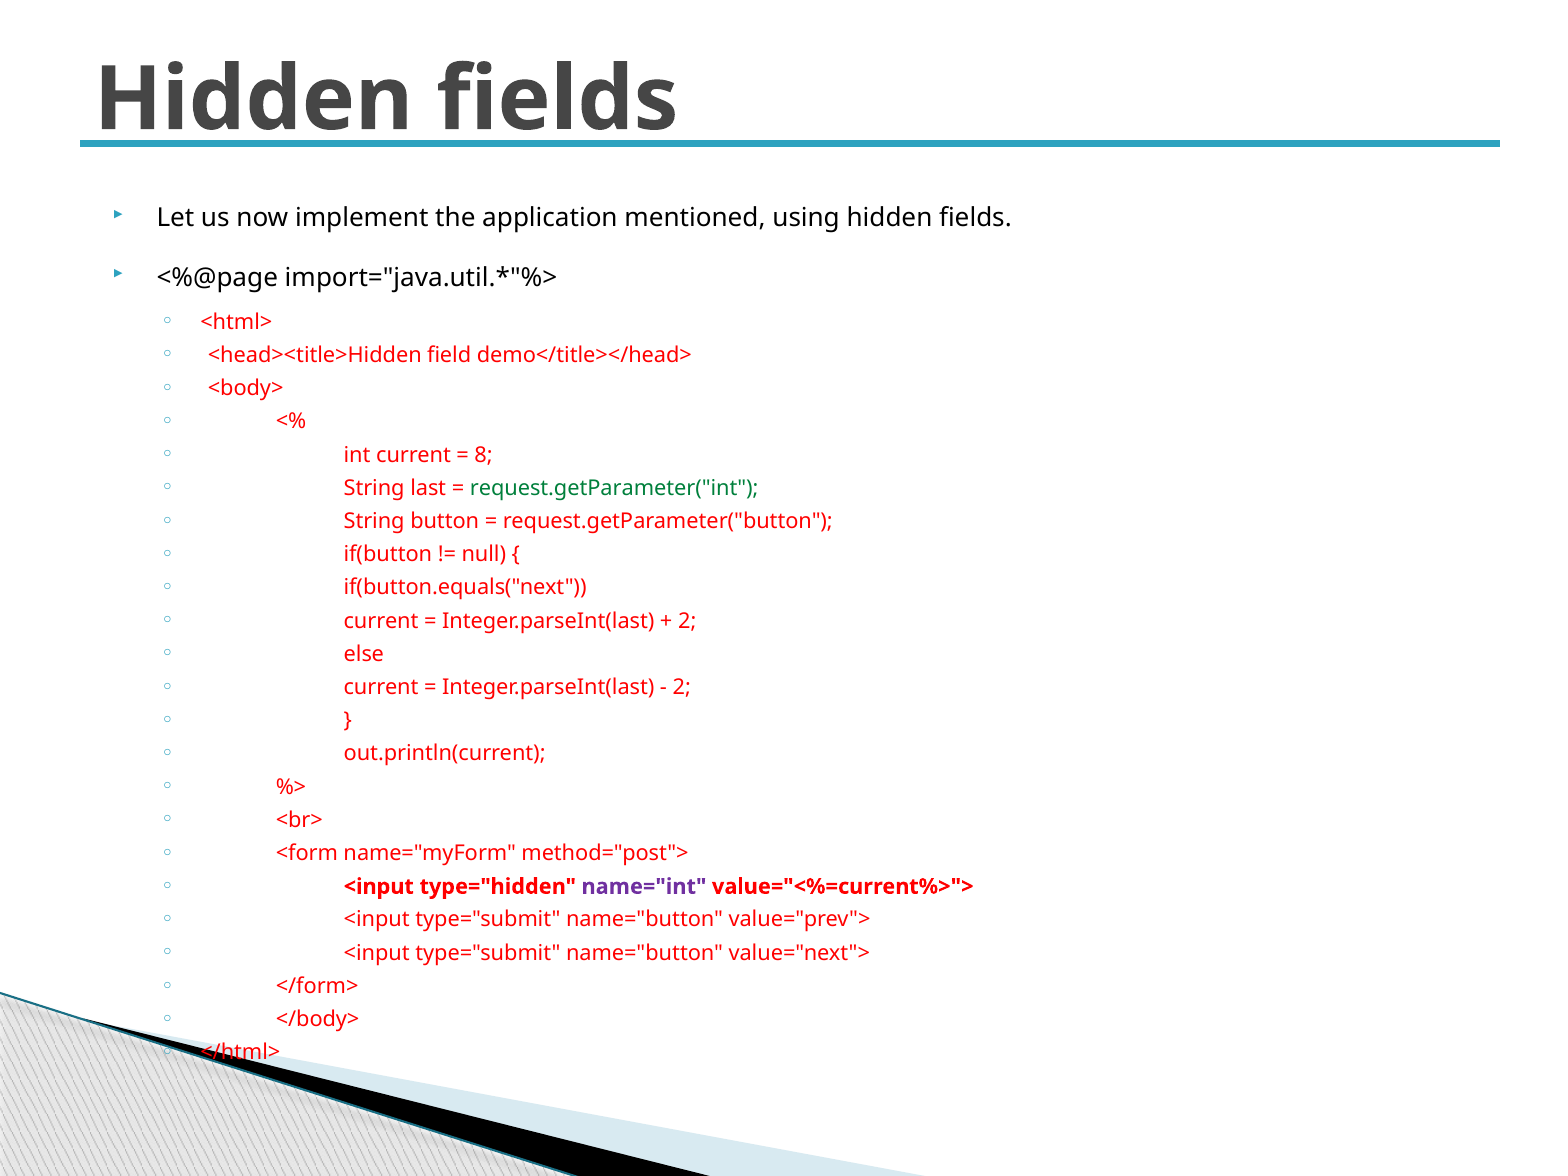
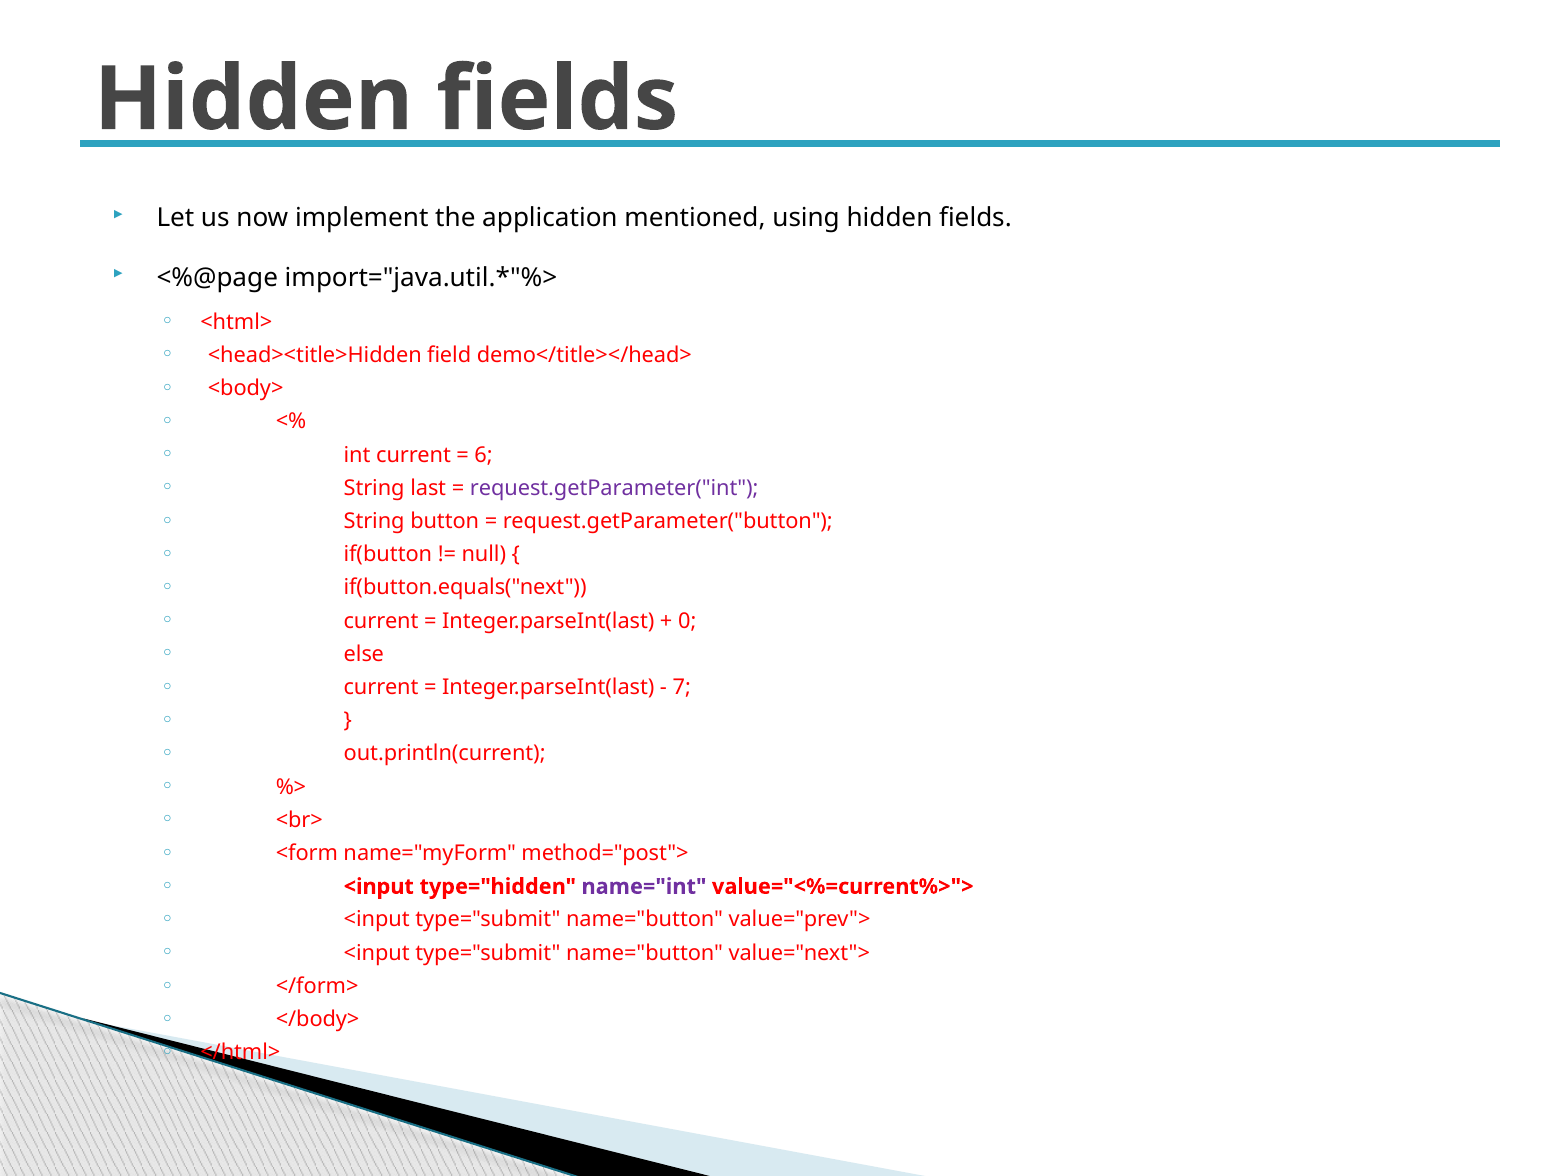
8: 8 -> 6
request.getParameter("int colour: green -> purple
2 at (687, 621): 2 -> 0
2 at (682, 687): 2 -> 7
